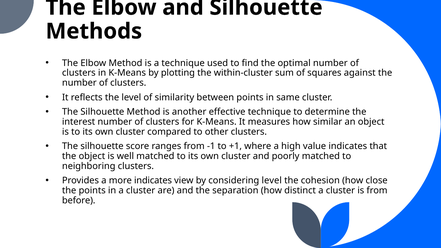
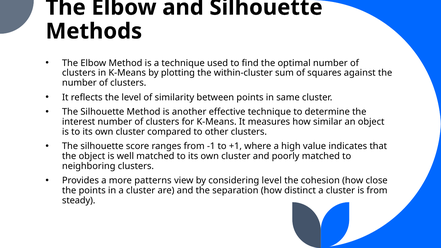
more indicates: indicates -> patterns
before: before -> steady
